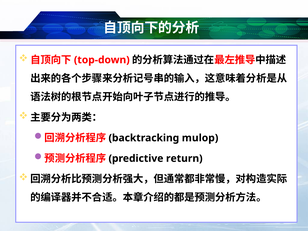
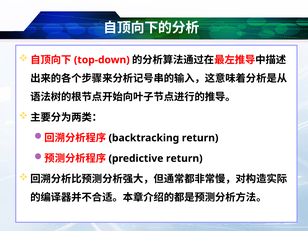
mulop at (200, 138): mulop -> return
